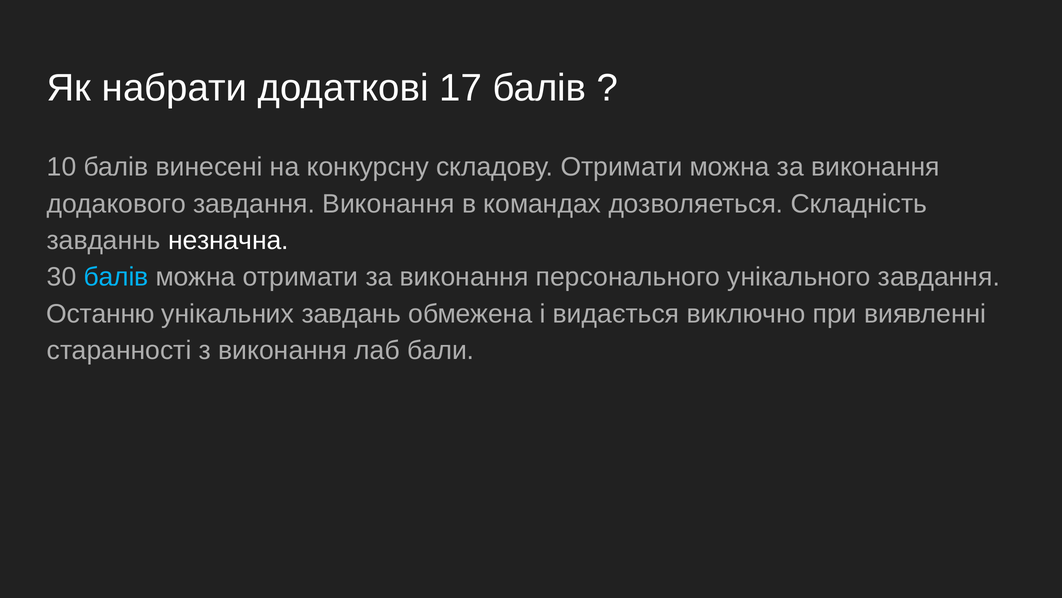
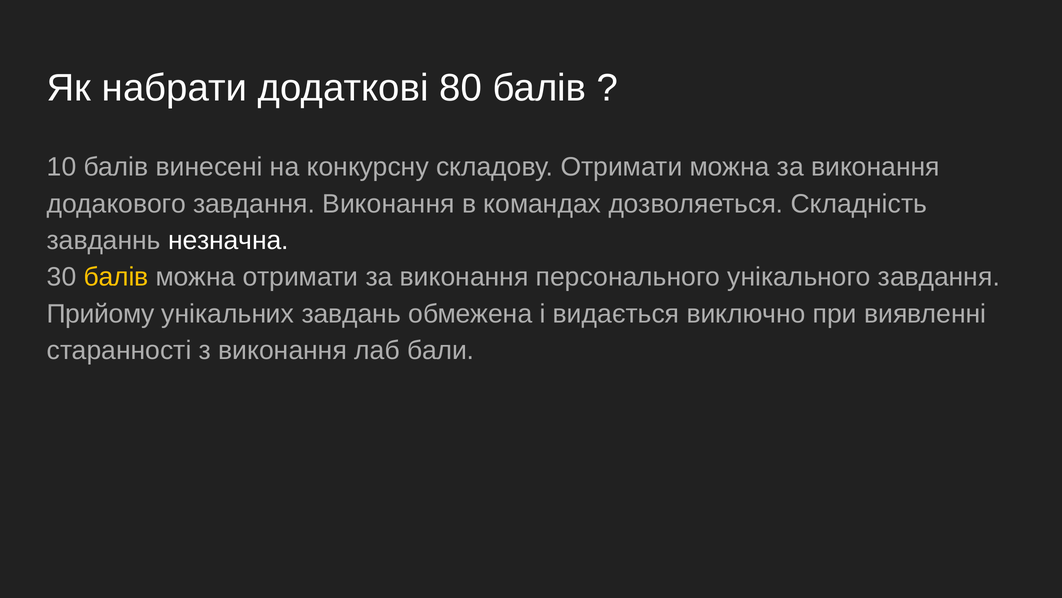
17: 17 -> 80
балів at (116, 277) colour: light blue -> yellow
Останню: Останню -> Прийому
